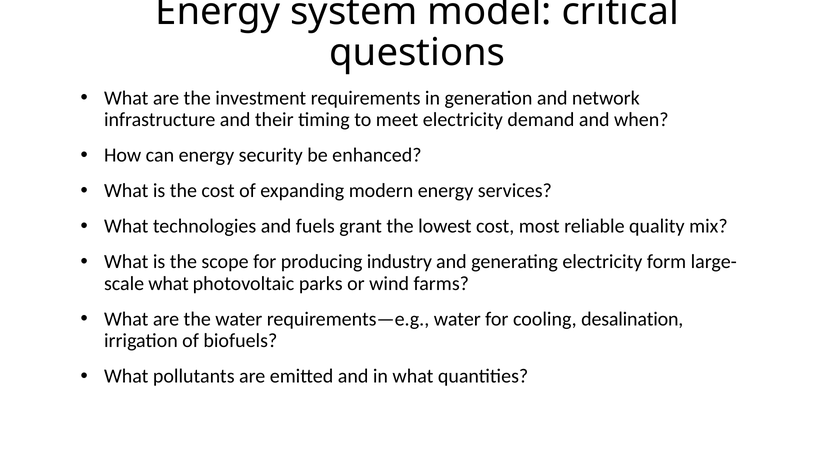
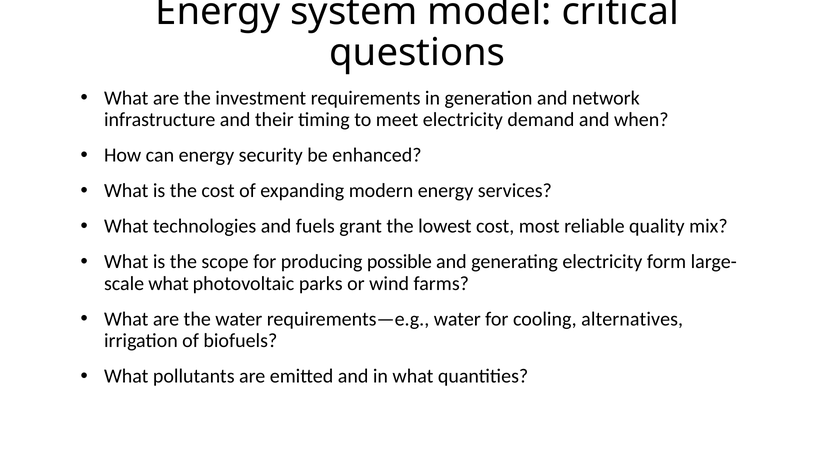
industry: industry -> possible
desalination: desalination -> alternatives
